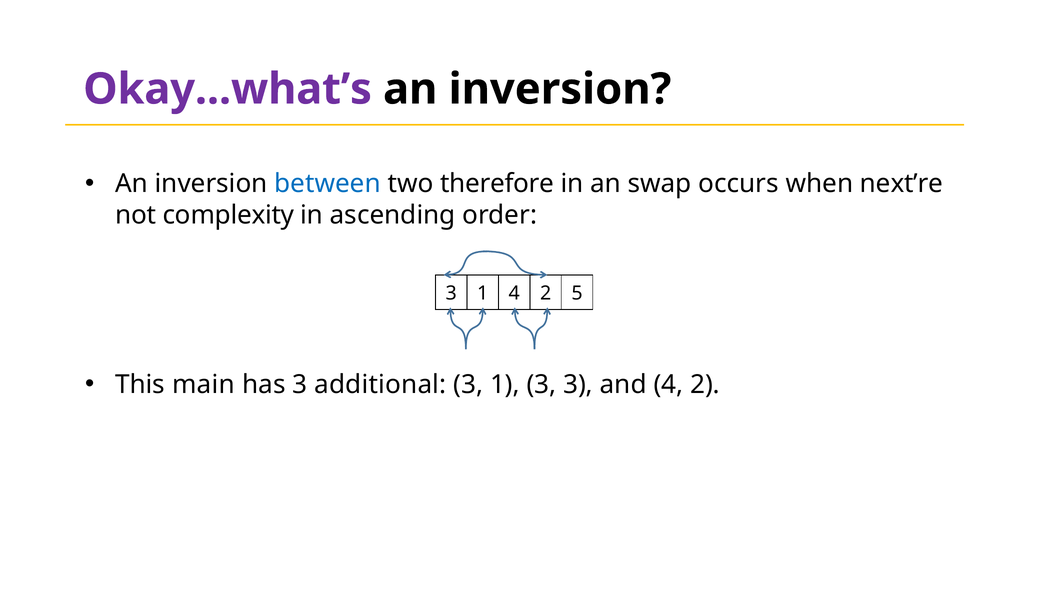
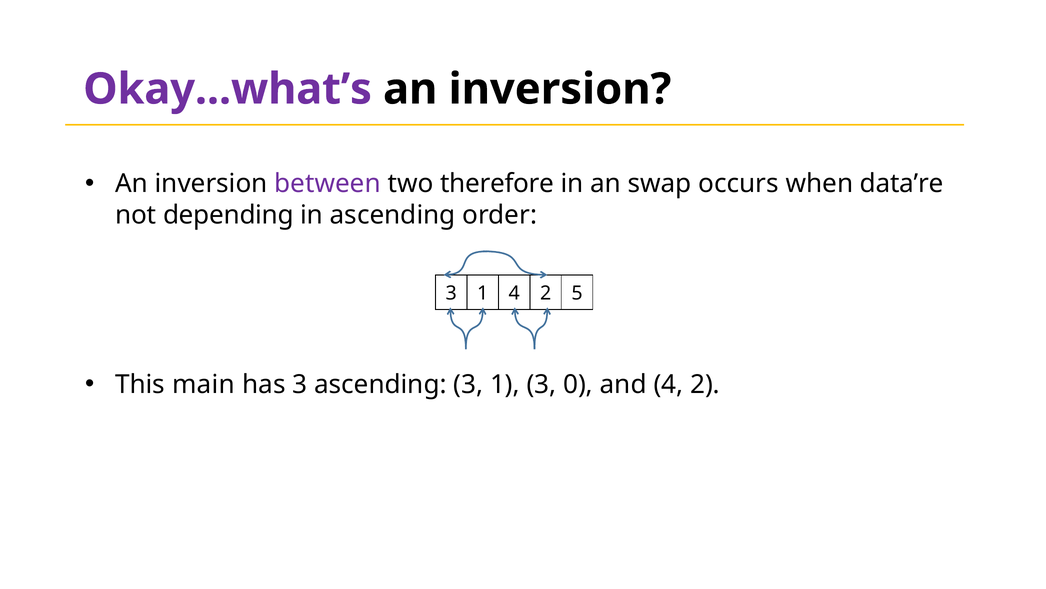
between colour: blue -> purple
next’re: next’re -> data’re
complexity: complexity -> depending
3 additional: additional -> ascending
3 3: 3 -> 0
